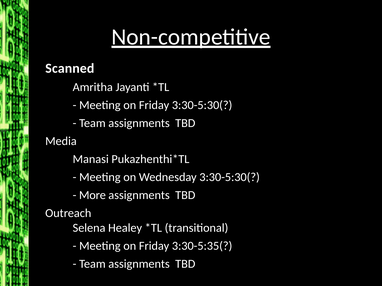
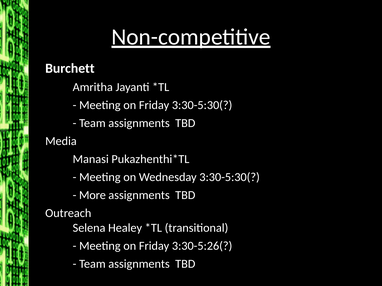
Scanned: Scanned -> Burchett
3:30-5:35(: 3:30-5:35( -> 3:30-5:26(
